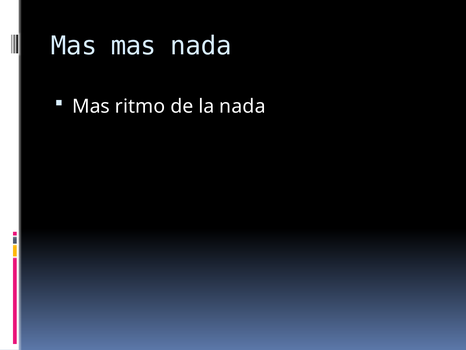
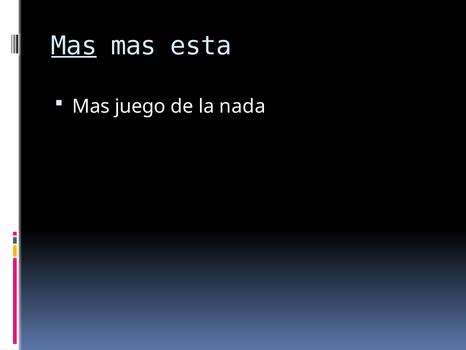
Mas at (74, 46) underline: none -> present
mas nada: nada -> esta
ritmo: ritmo -> juego
